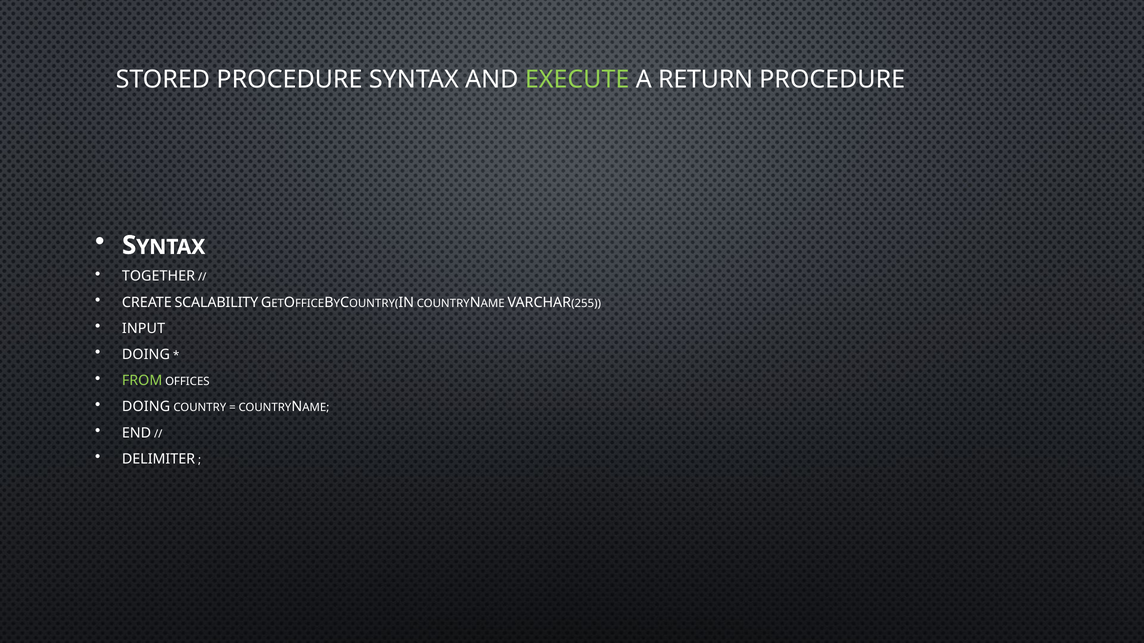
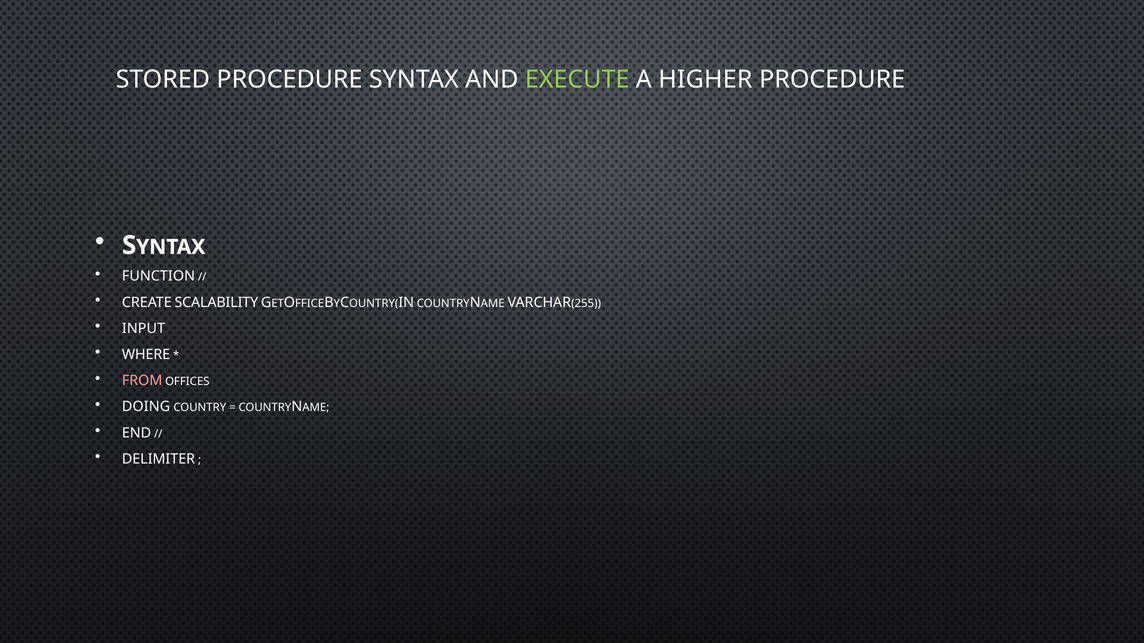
RETURN: RETURN -> HIGHER
TOGETHER: TOGETHER -> FUNCTION
DOING at (146, 355): DOING -> WHERE
FROM colour: light green -> pink
